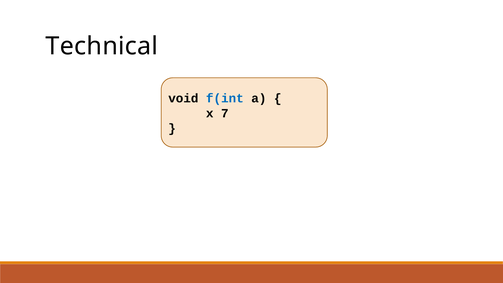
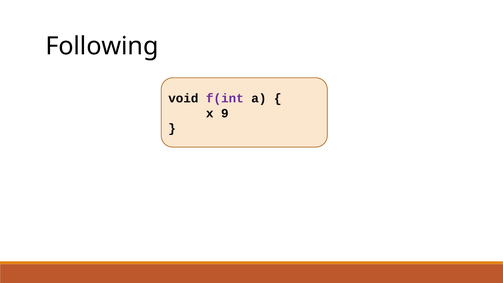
Technical: Technical -> Following
f(int colour: blue -> purple
7: 7 -> 9
